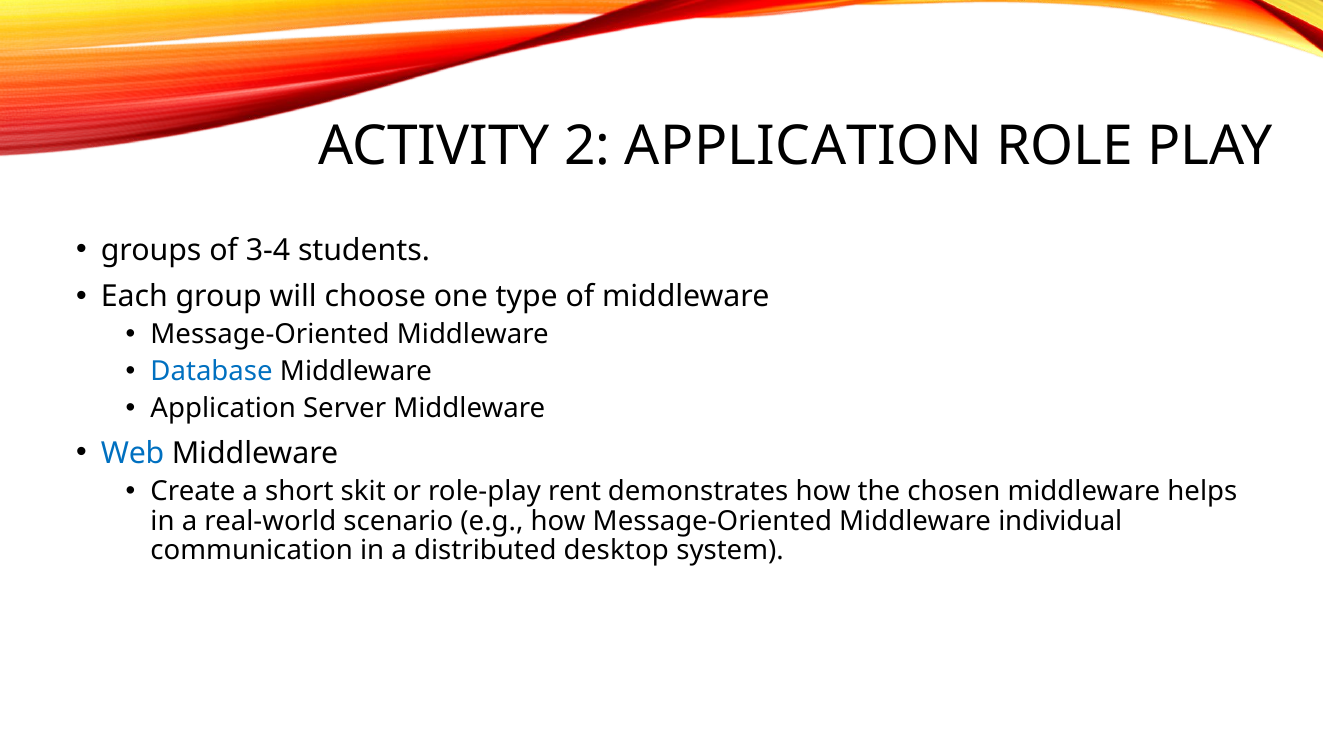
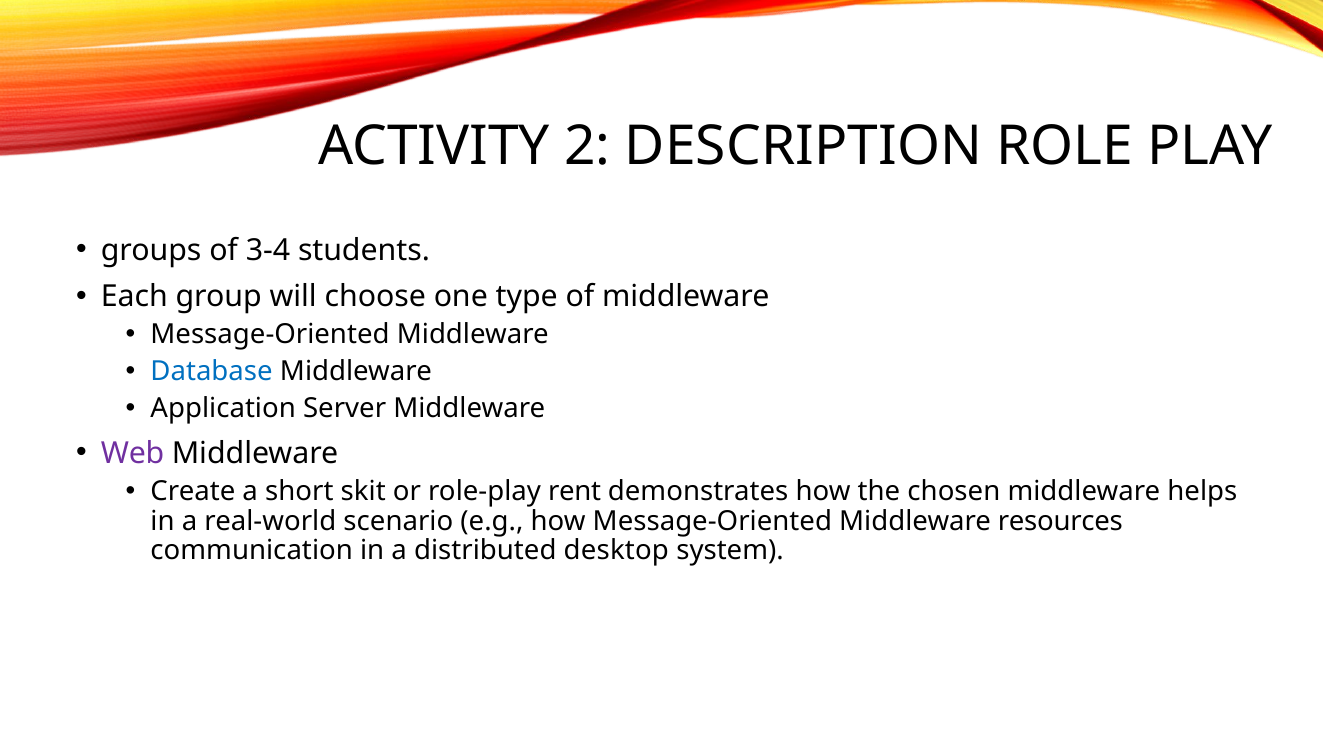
2 APPLICATION: APPLICATION -> DESCRIPTION
Web colour: blue -> purple
individual: individual -> resources
